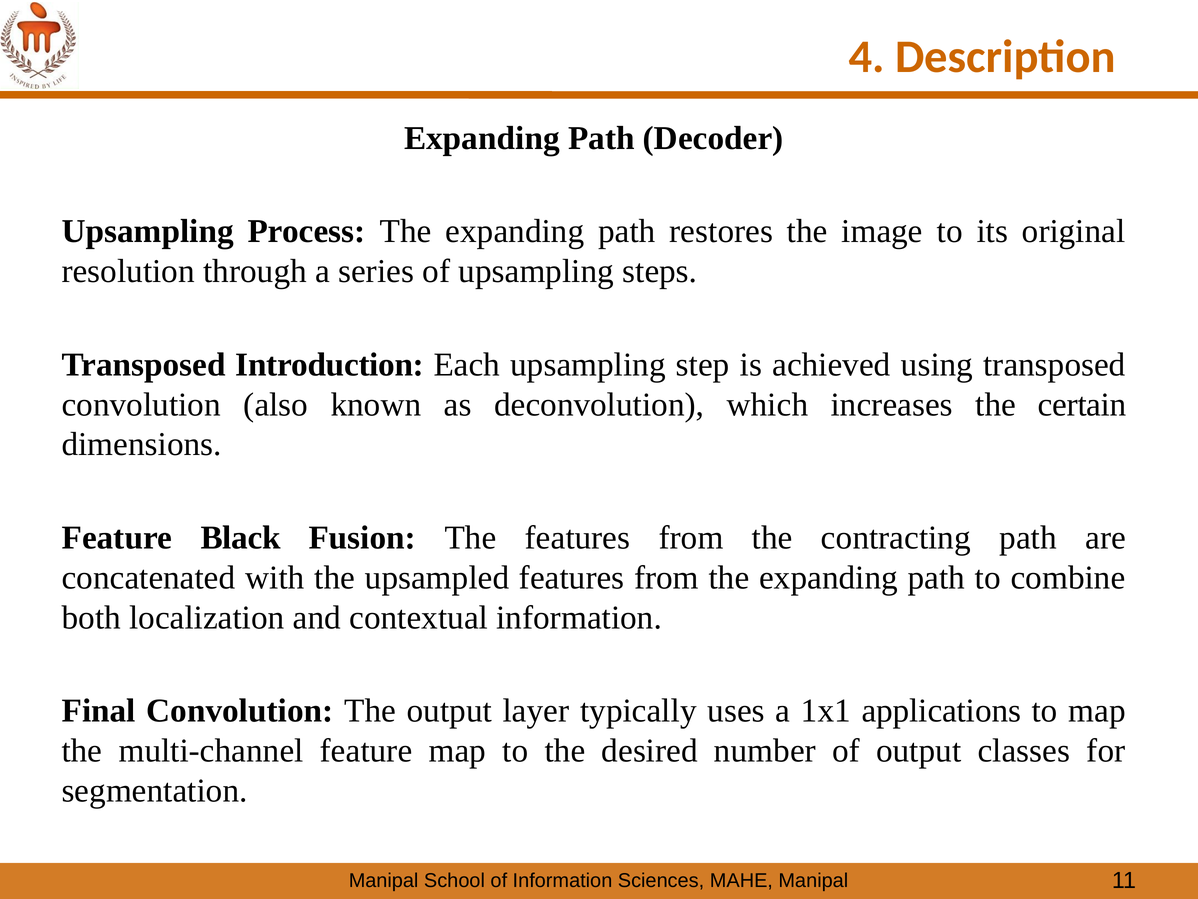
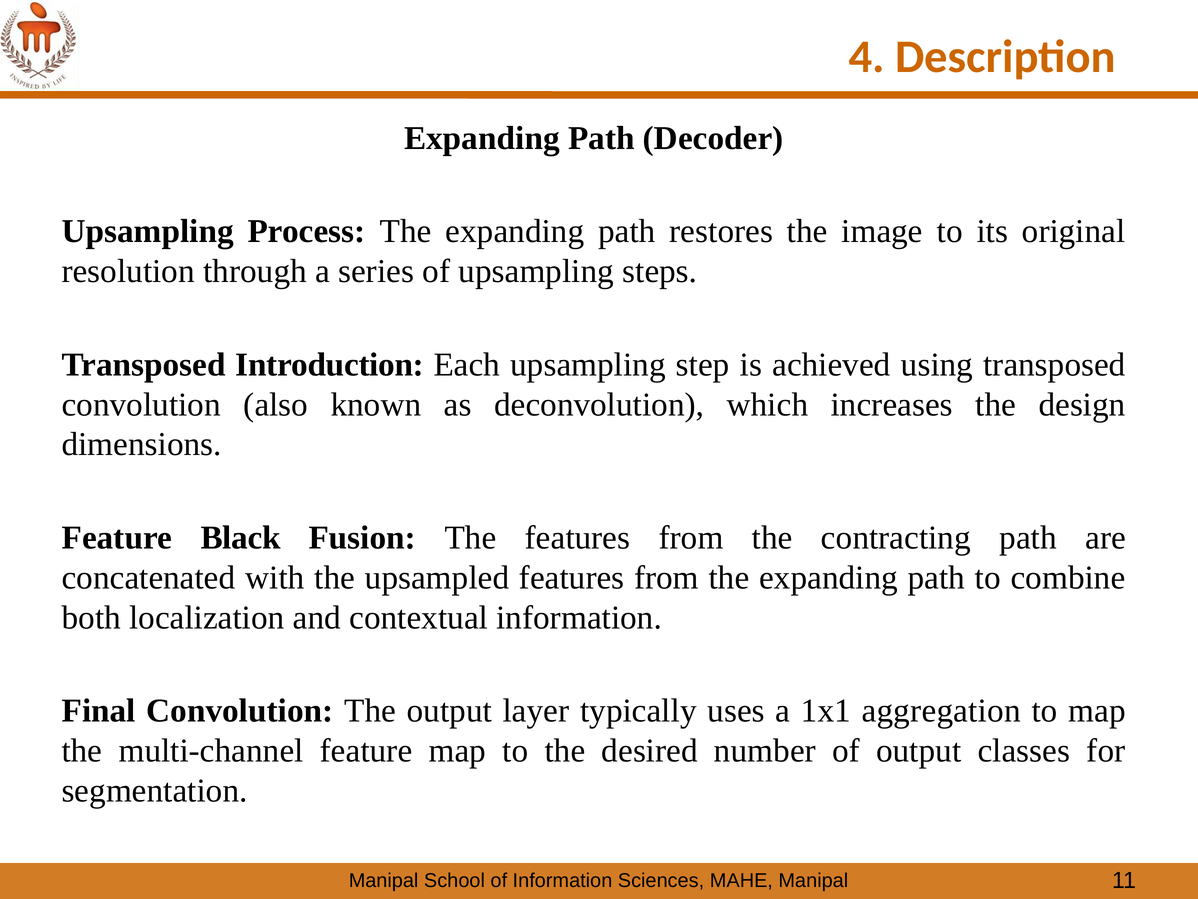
certain: certain -> design
applications: applications -> aggregation
